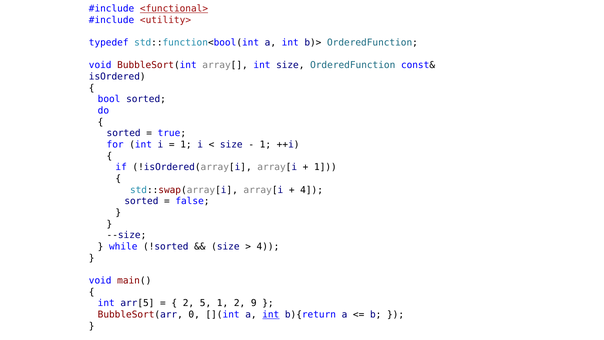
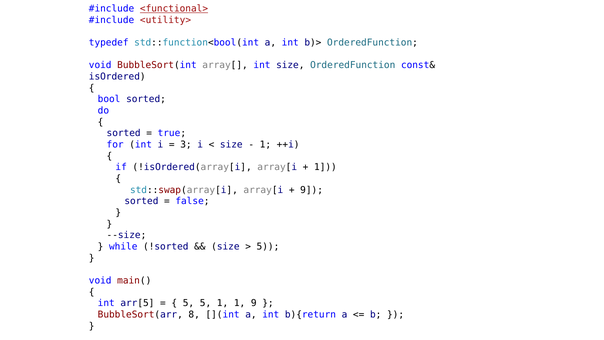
1 at (186, 144): 1 -> 3
4 at (312, 190): 4 -> 9
4 at (268, 246): 4 -> 5
2 at (188, 303): 2 -> 5
1 2: 2 -> 1
0: 0 -> 8
int at (271, 314) underline: present -> none
